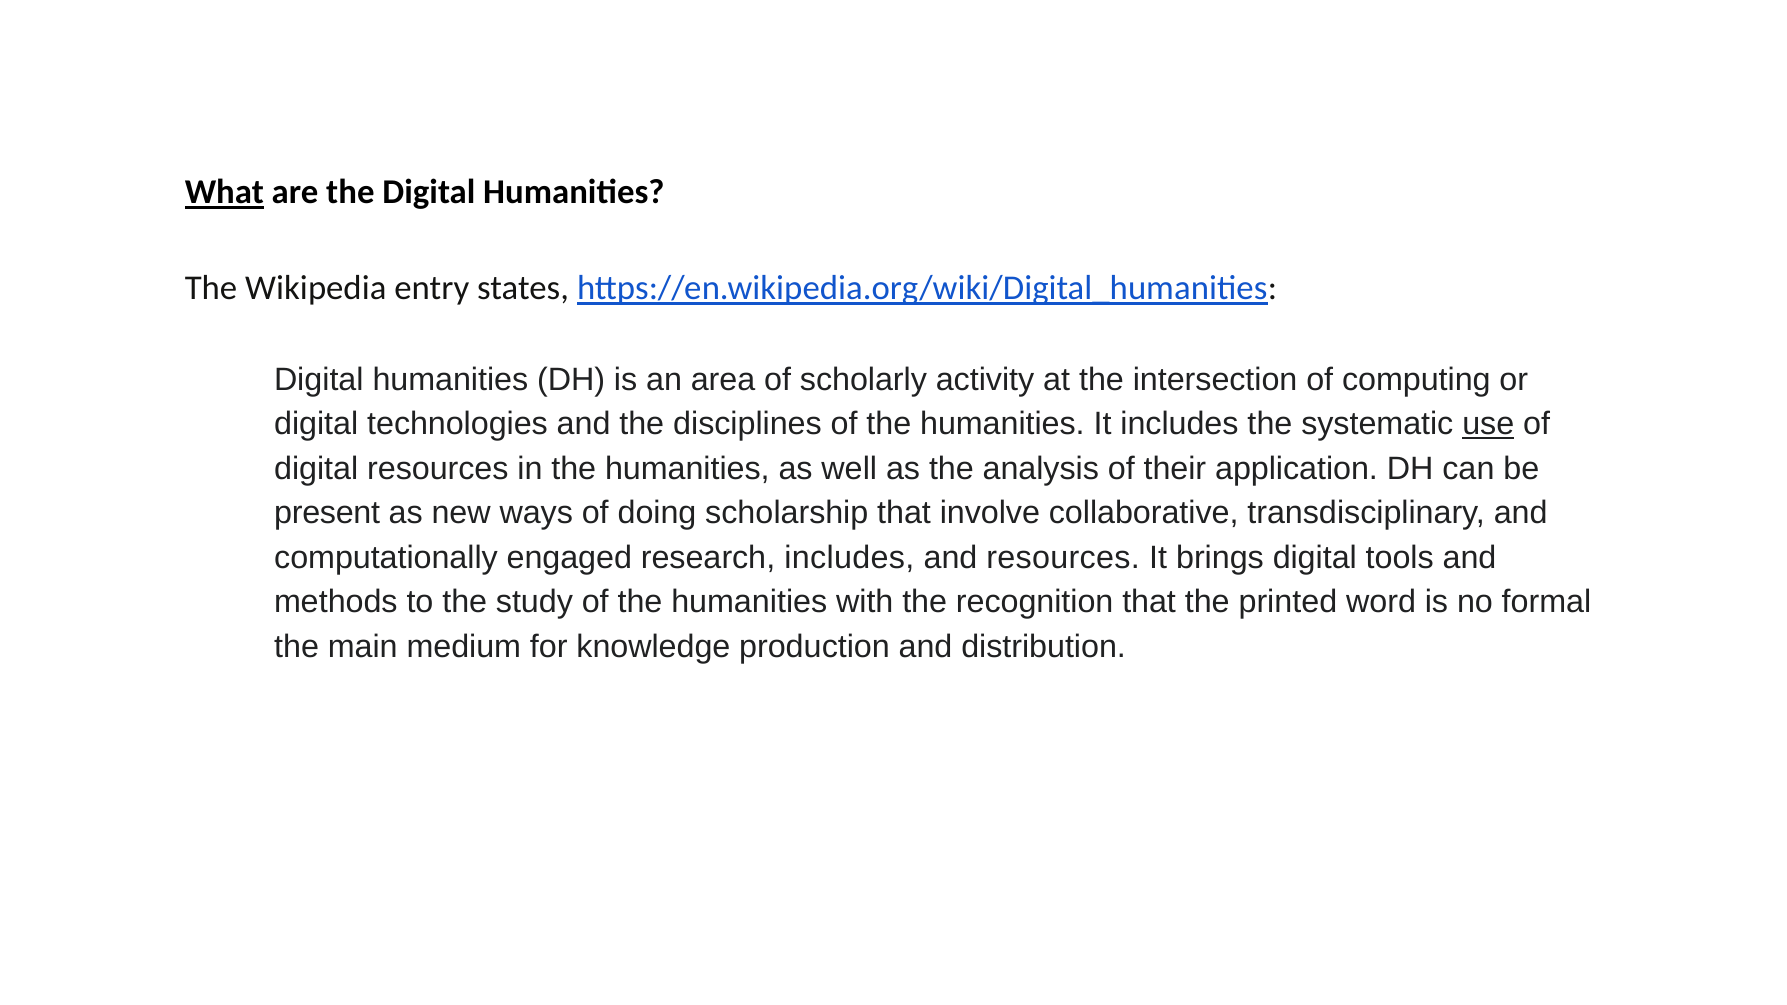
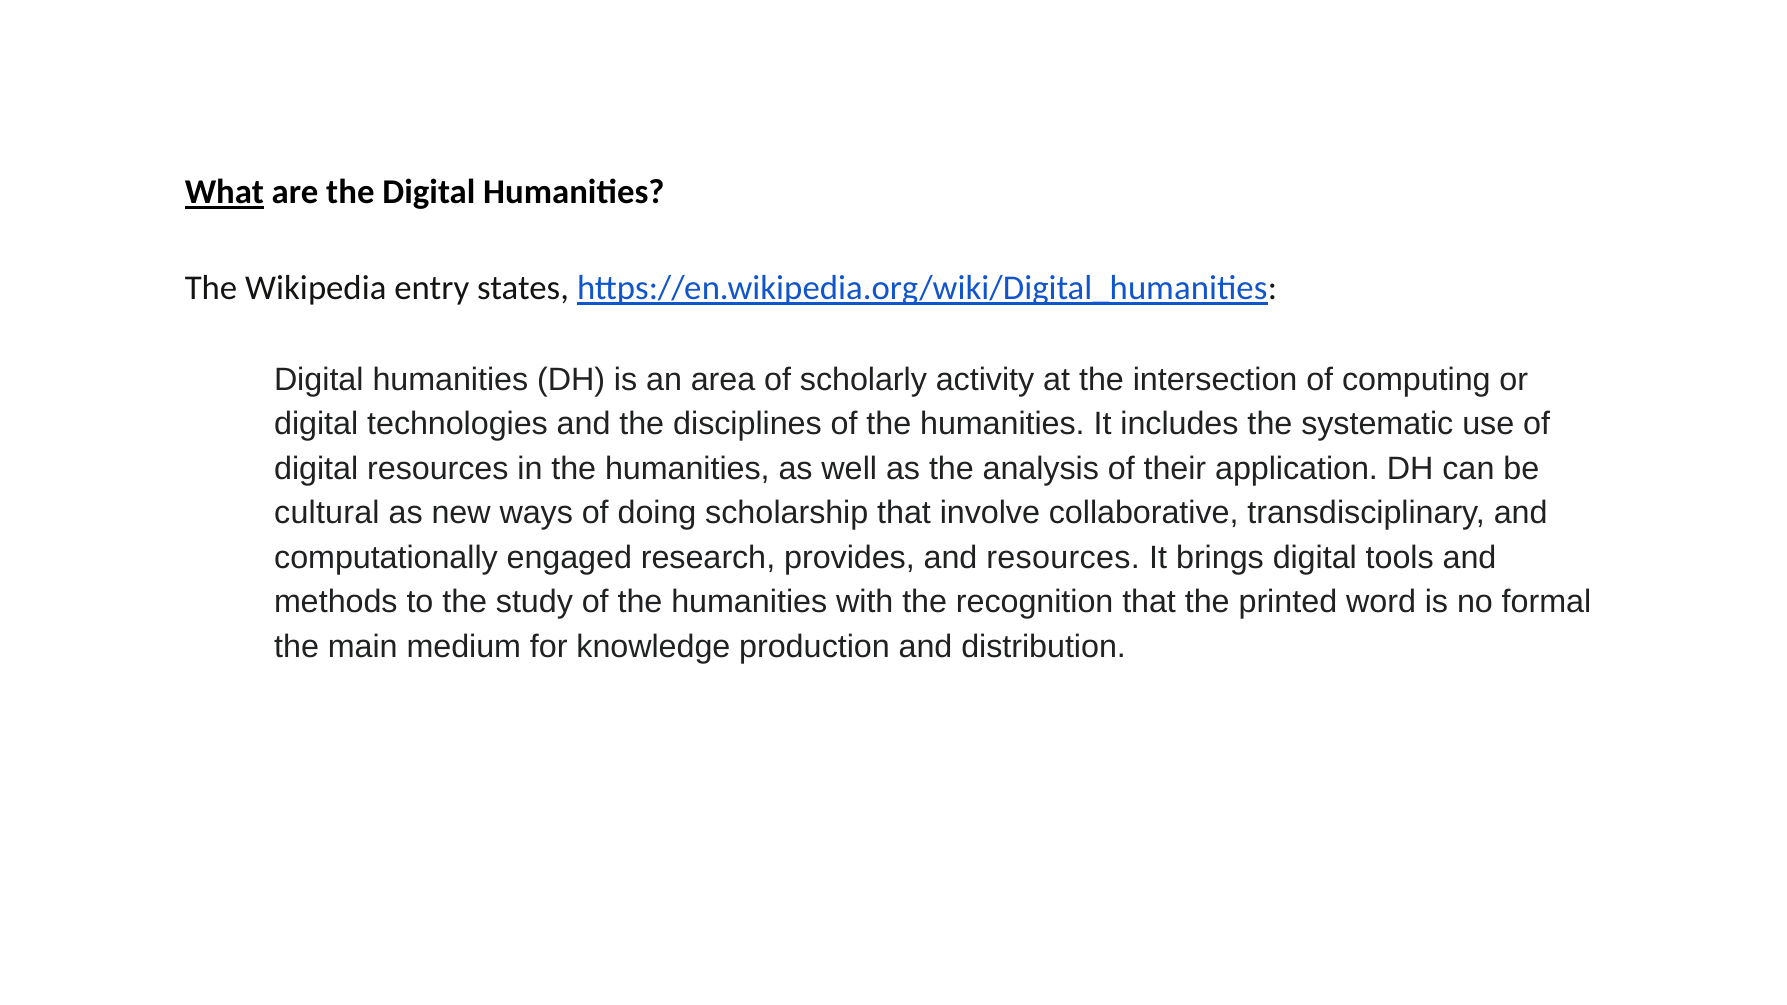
use underline: present -> none
present: present -> cultural
research includes: includes -> provides
